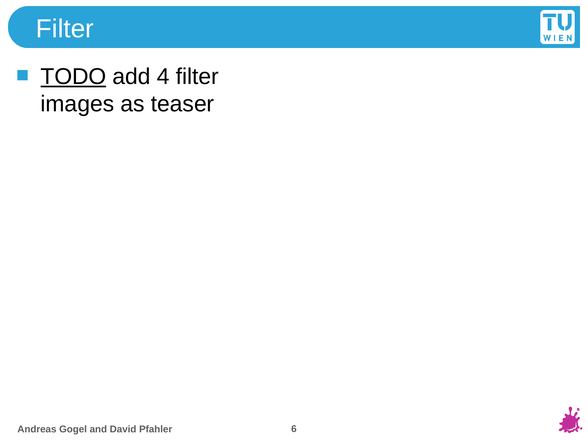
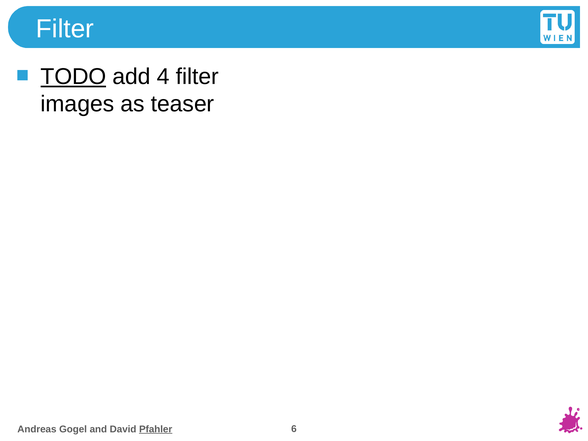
Pfahler underline: none -> present
